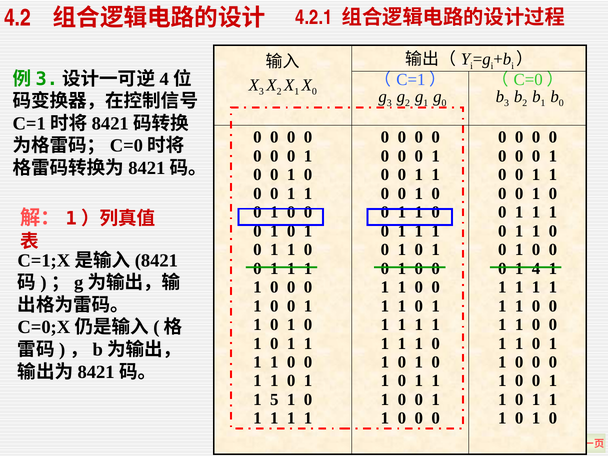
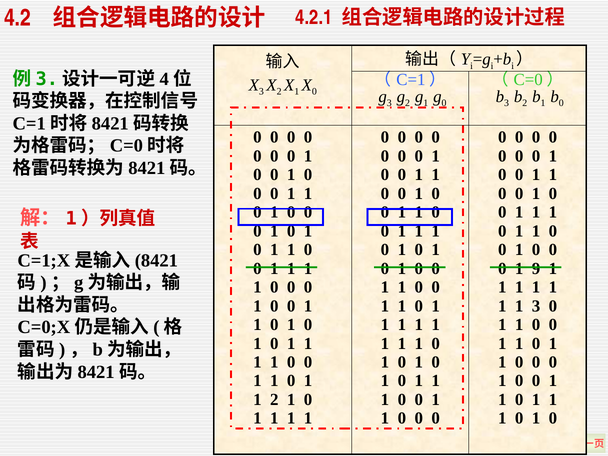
4: 4 -> 9
0 at (536, 306): 0 -> 3
1 5: 5 -> 2
